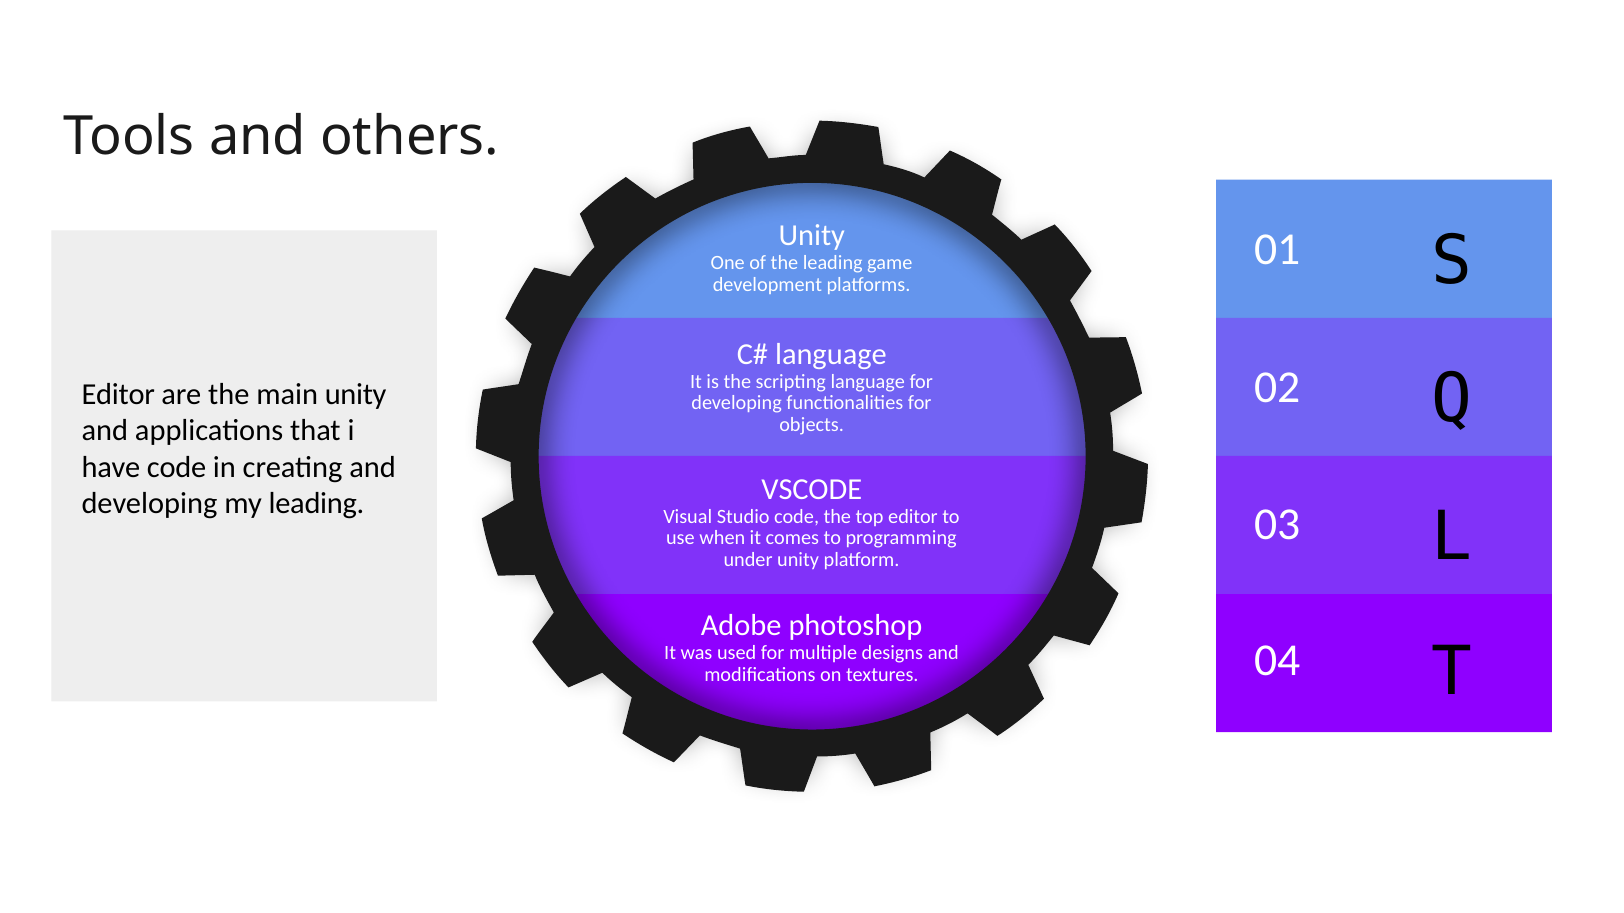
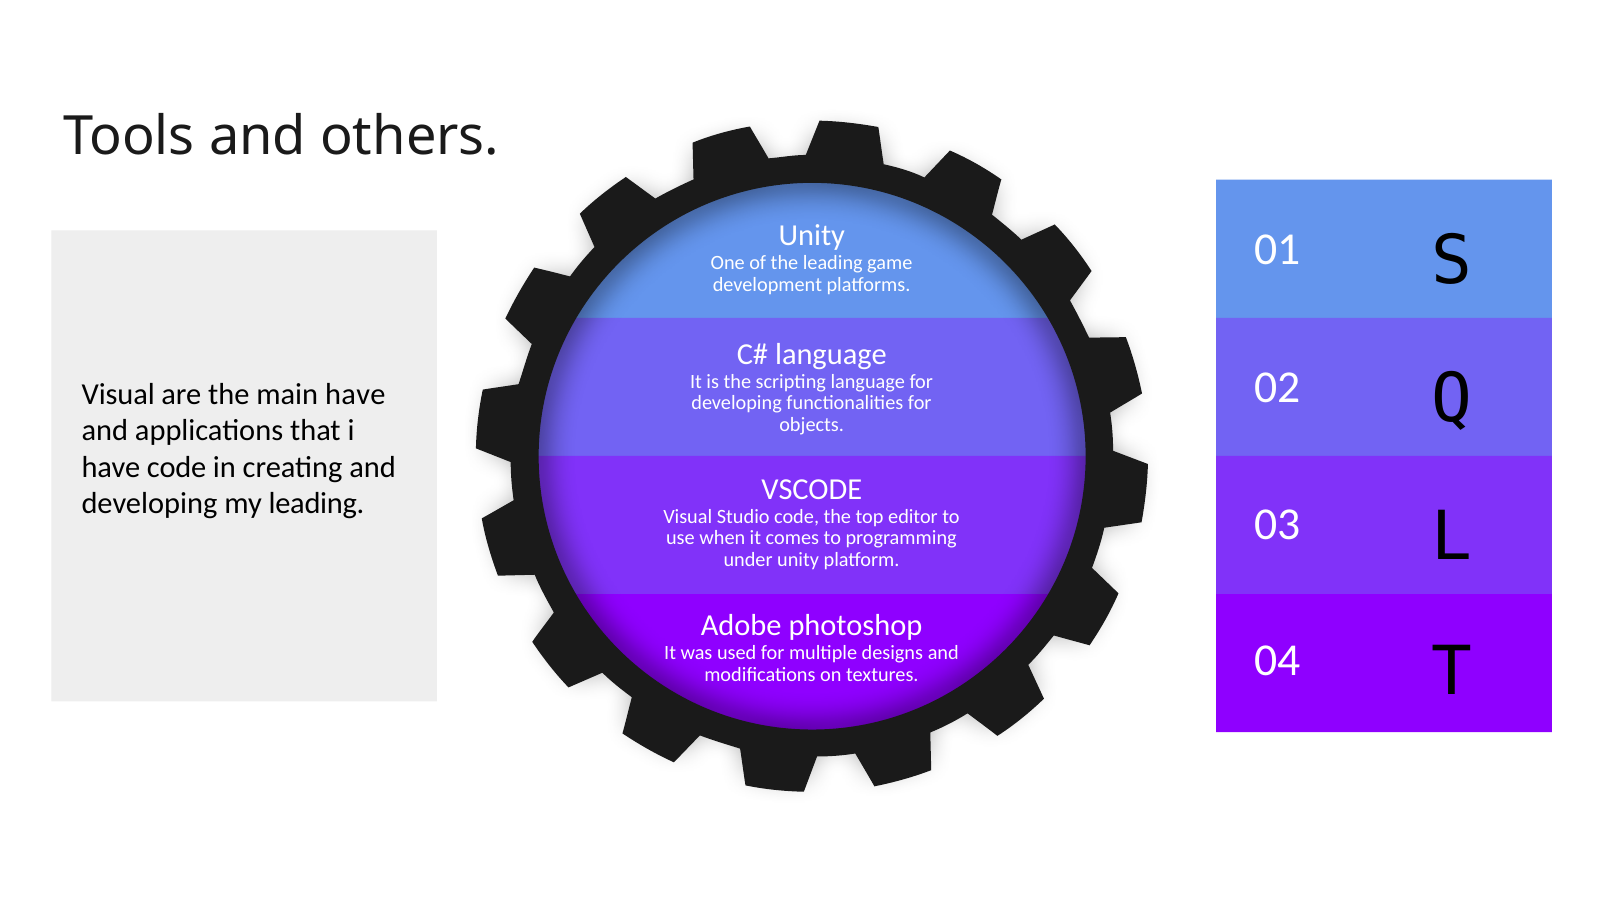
Editor at (118, 394): Editor -> Visual
main unity: unity -> have
